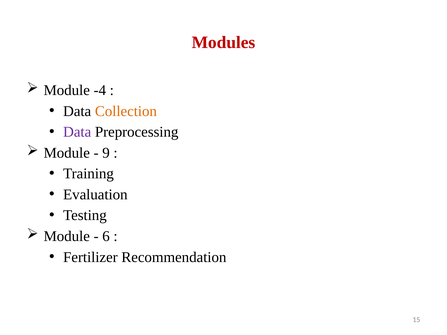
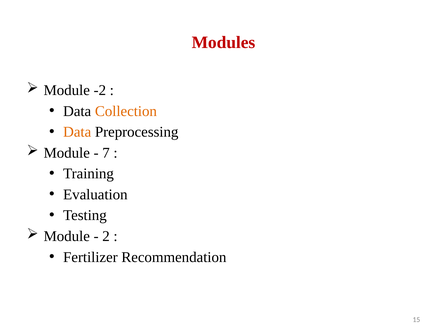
-4: -4 -> -2
Data at (77, 132) colour: purple -> orange
9: 9 -> 7
6: 6 -> 2
